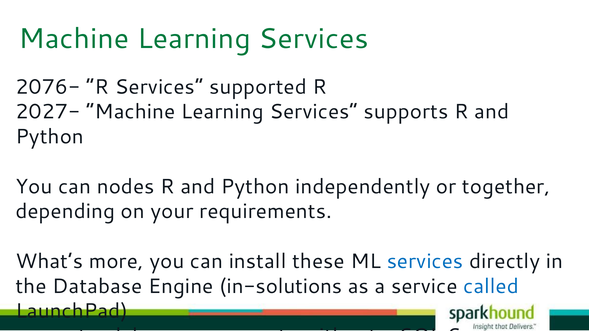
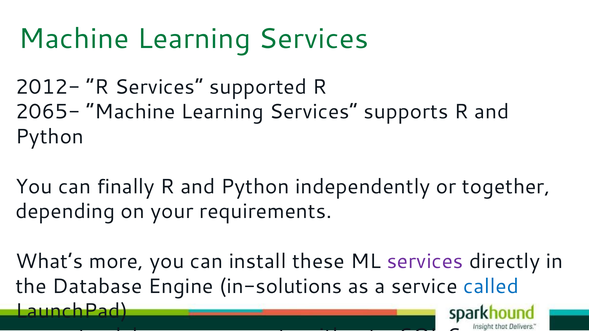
2076-: 2076- -> 2012-
2027-: 2027- -> 2065-
nodes: nodes -> finally
services at (425, 262) colour: blue -> purple
